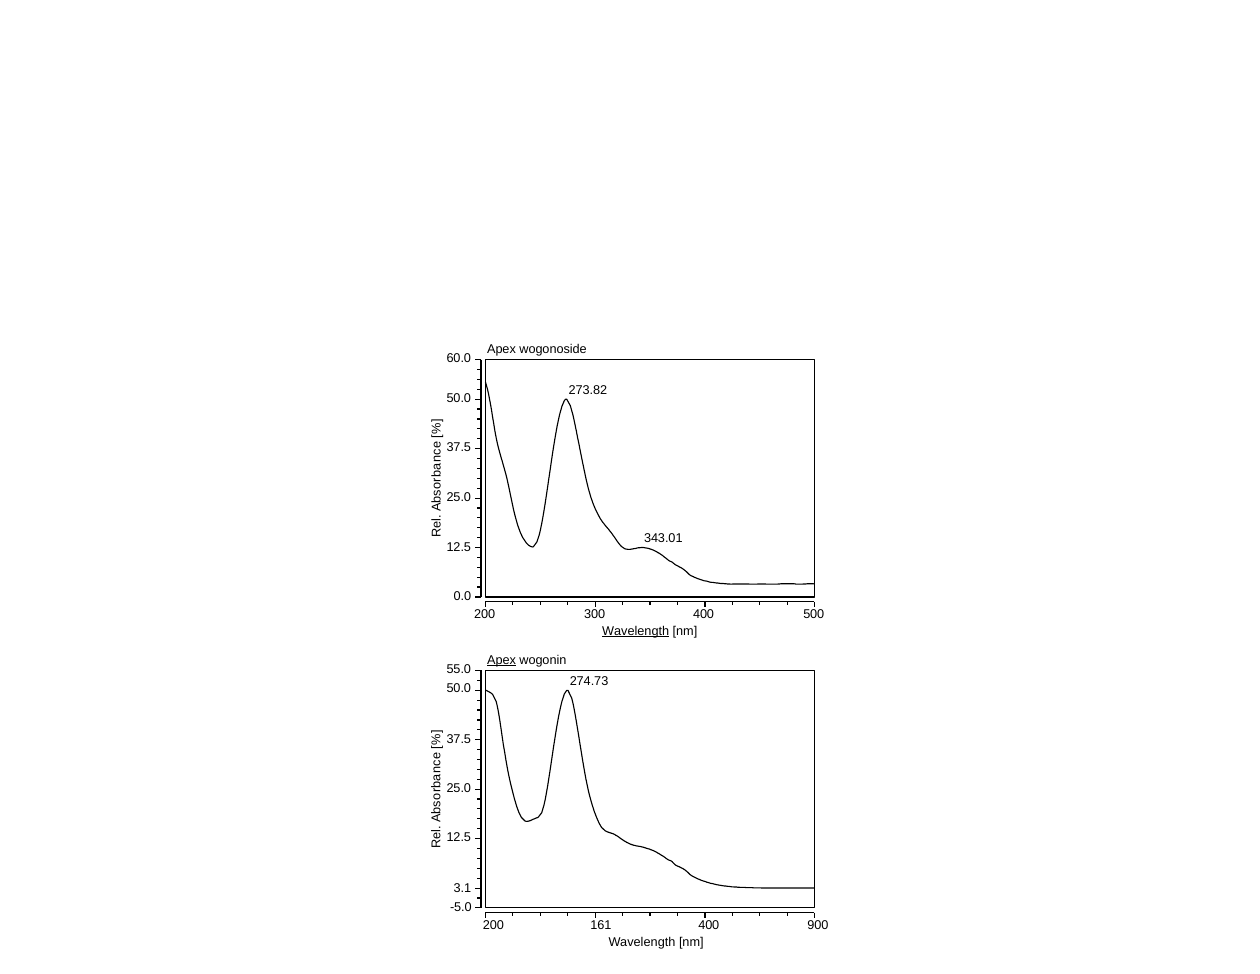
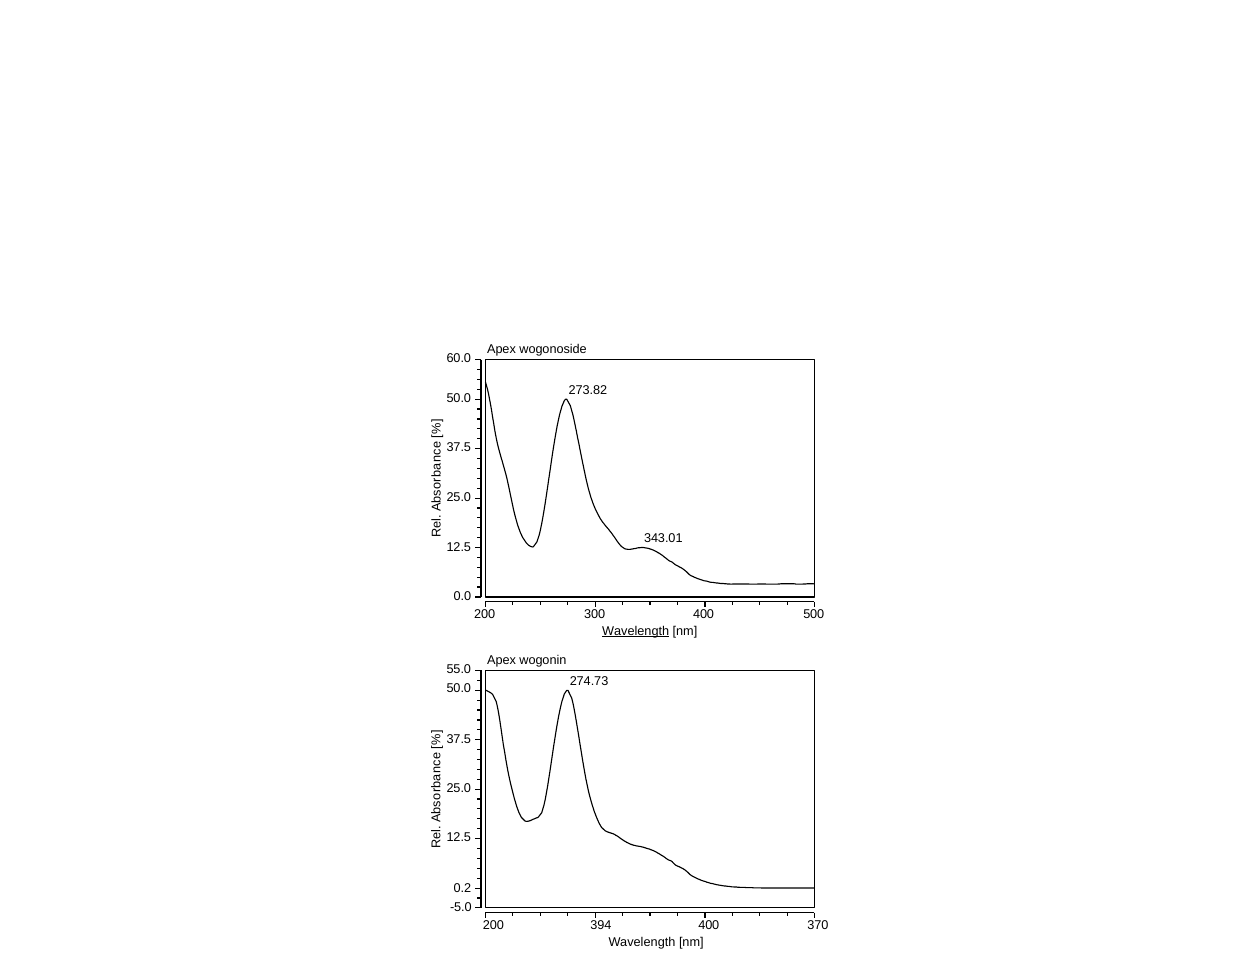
Apex at (502, 660) underline: present -> none
3.1: 3.1 -> 0.2
161: 161 -> 394
900: 900 -> 370
